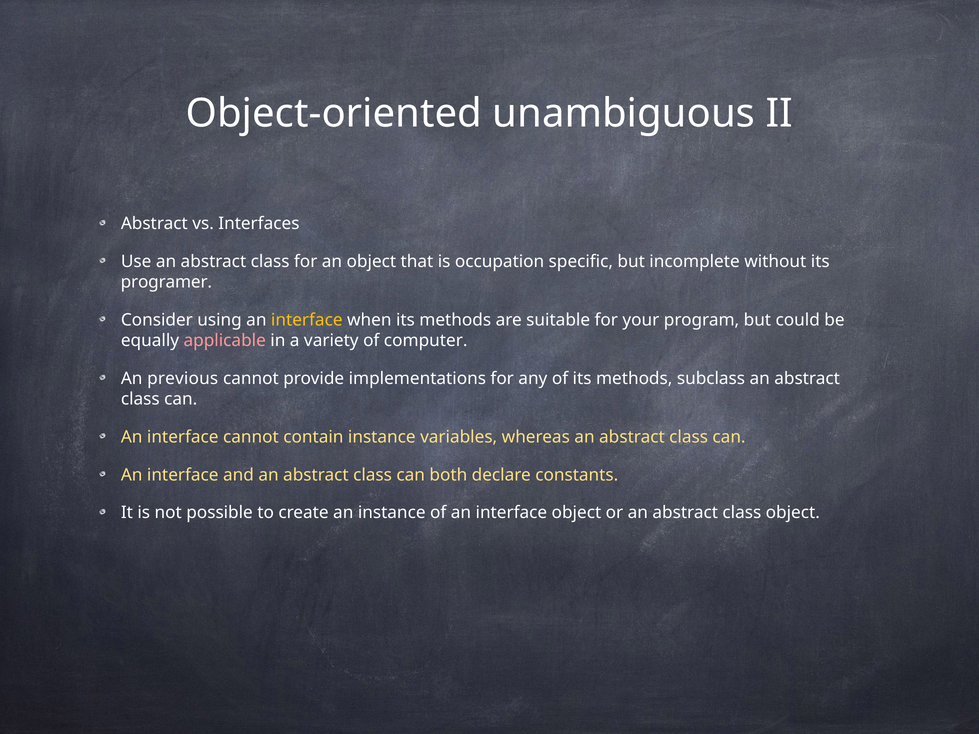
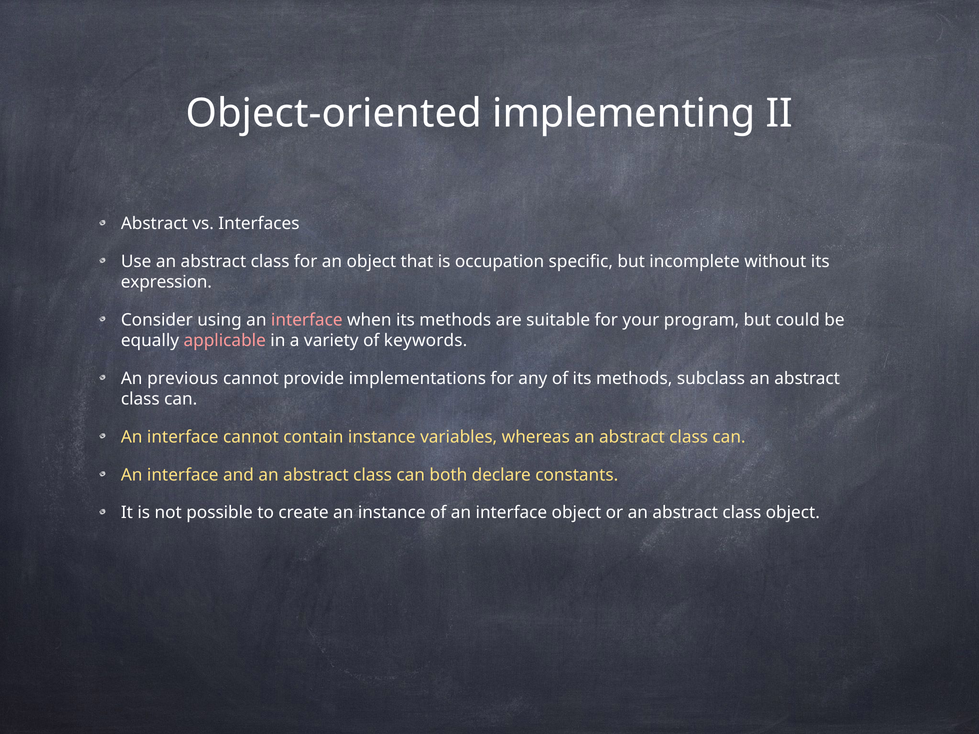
unambiguous: unambiguous -> implementing
programer: programer -> expression
interface at (307, 320) colour: yellow -> pink
computer: computer -> keywords
